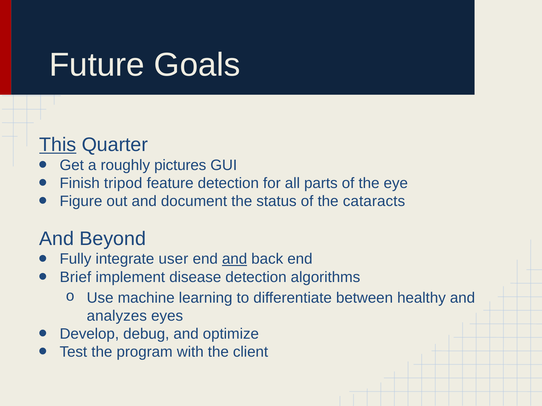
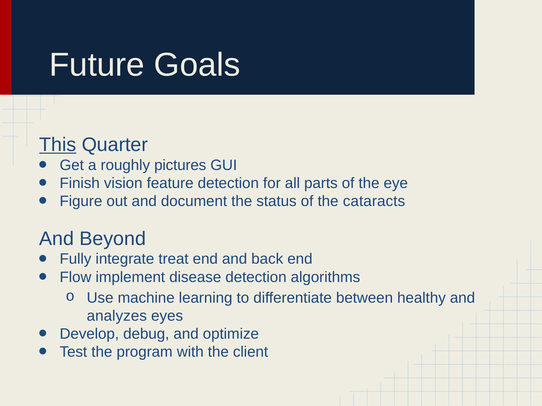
tripod: tripod -> vision
user: user -> treat
and at (235, 259) underline: present -> none
Brief: Brief -> Flow
